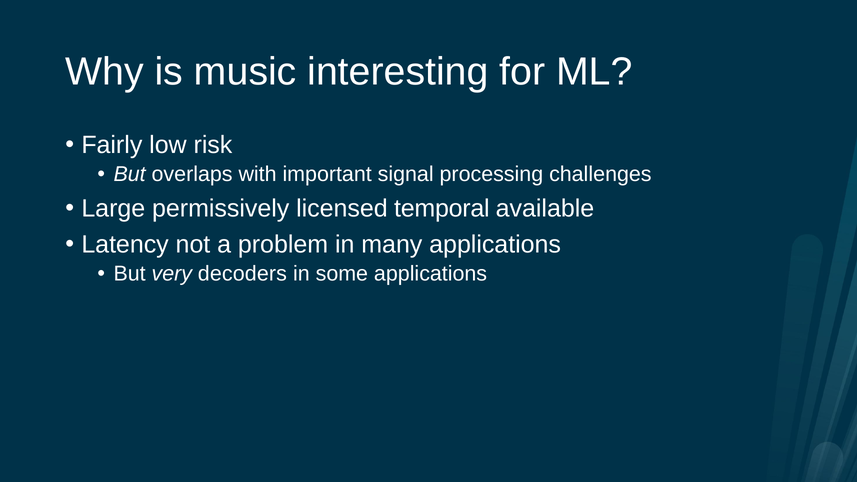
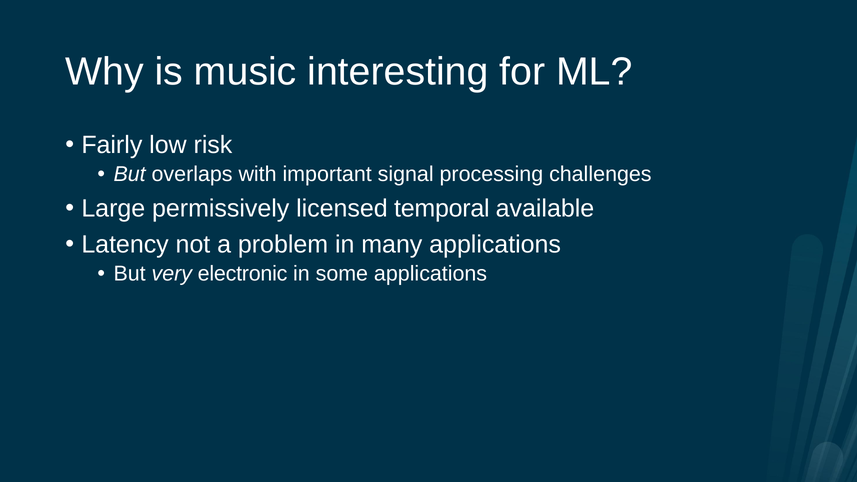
decoders: decoders -> electronic
